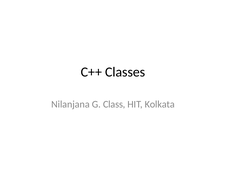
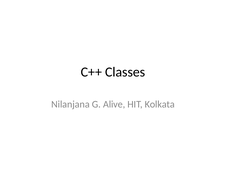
Class: Class -> Alive
